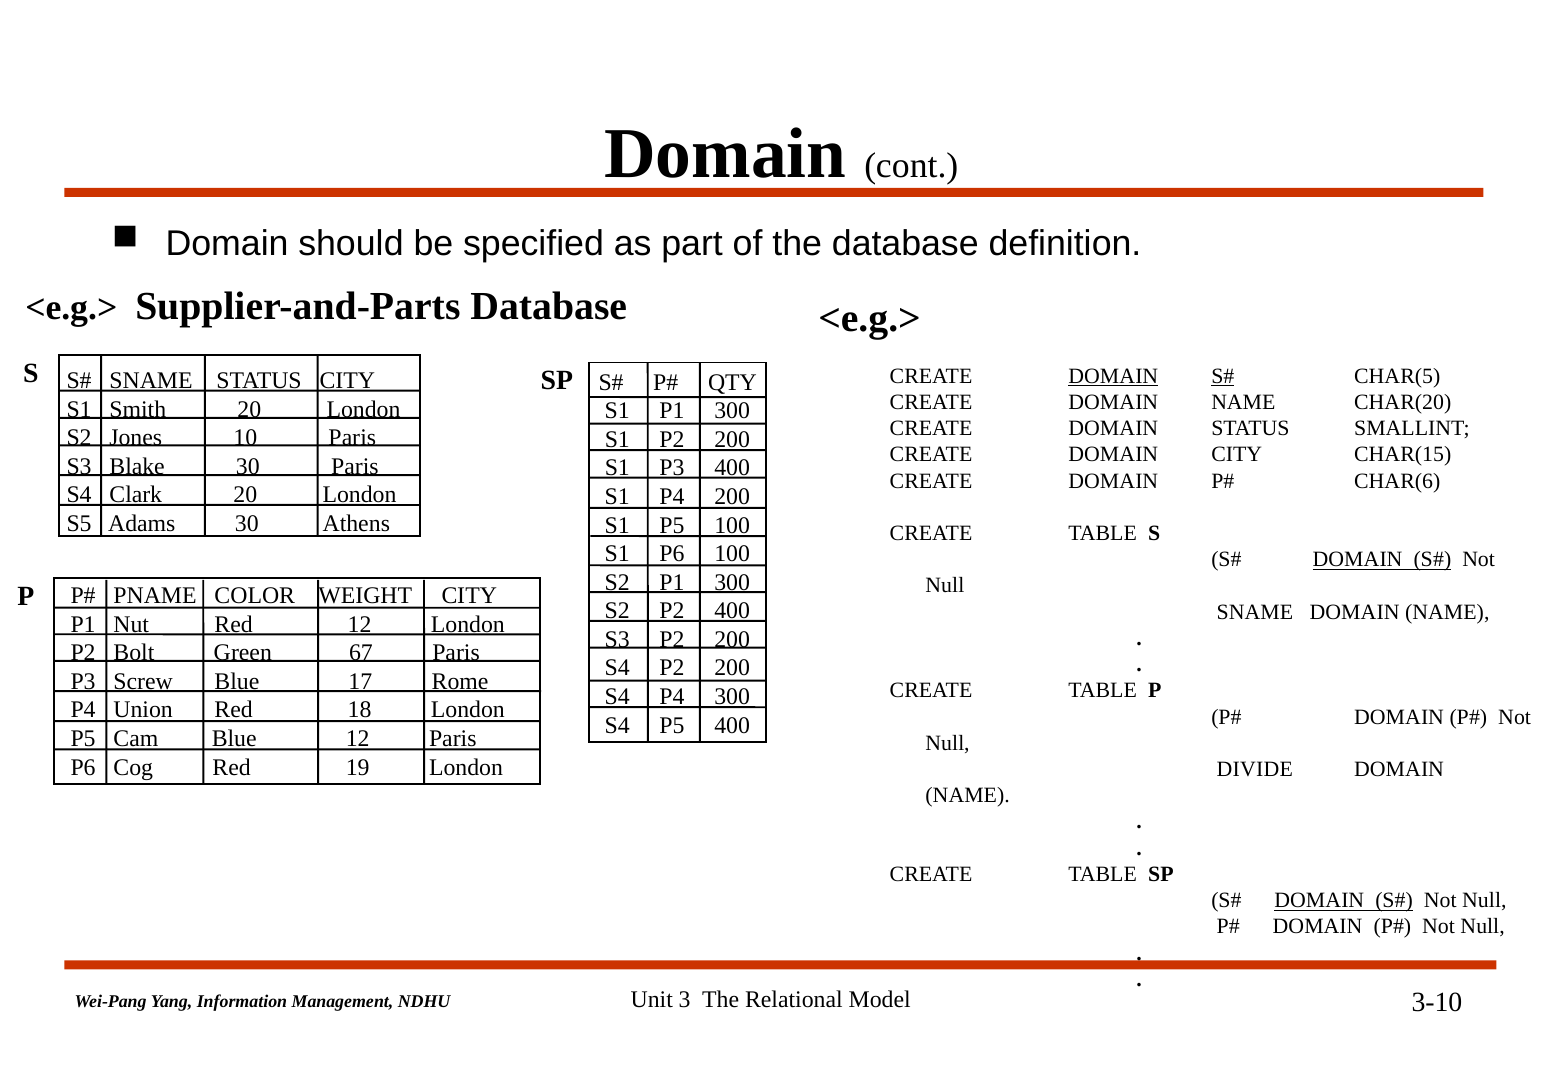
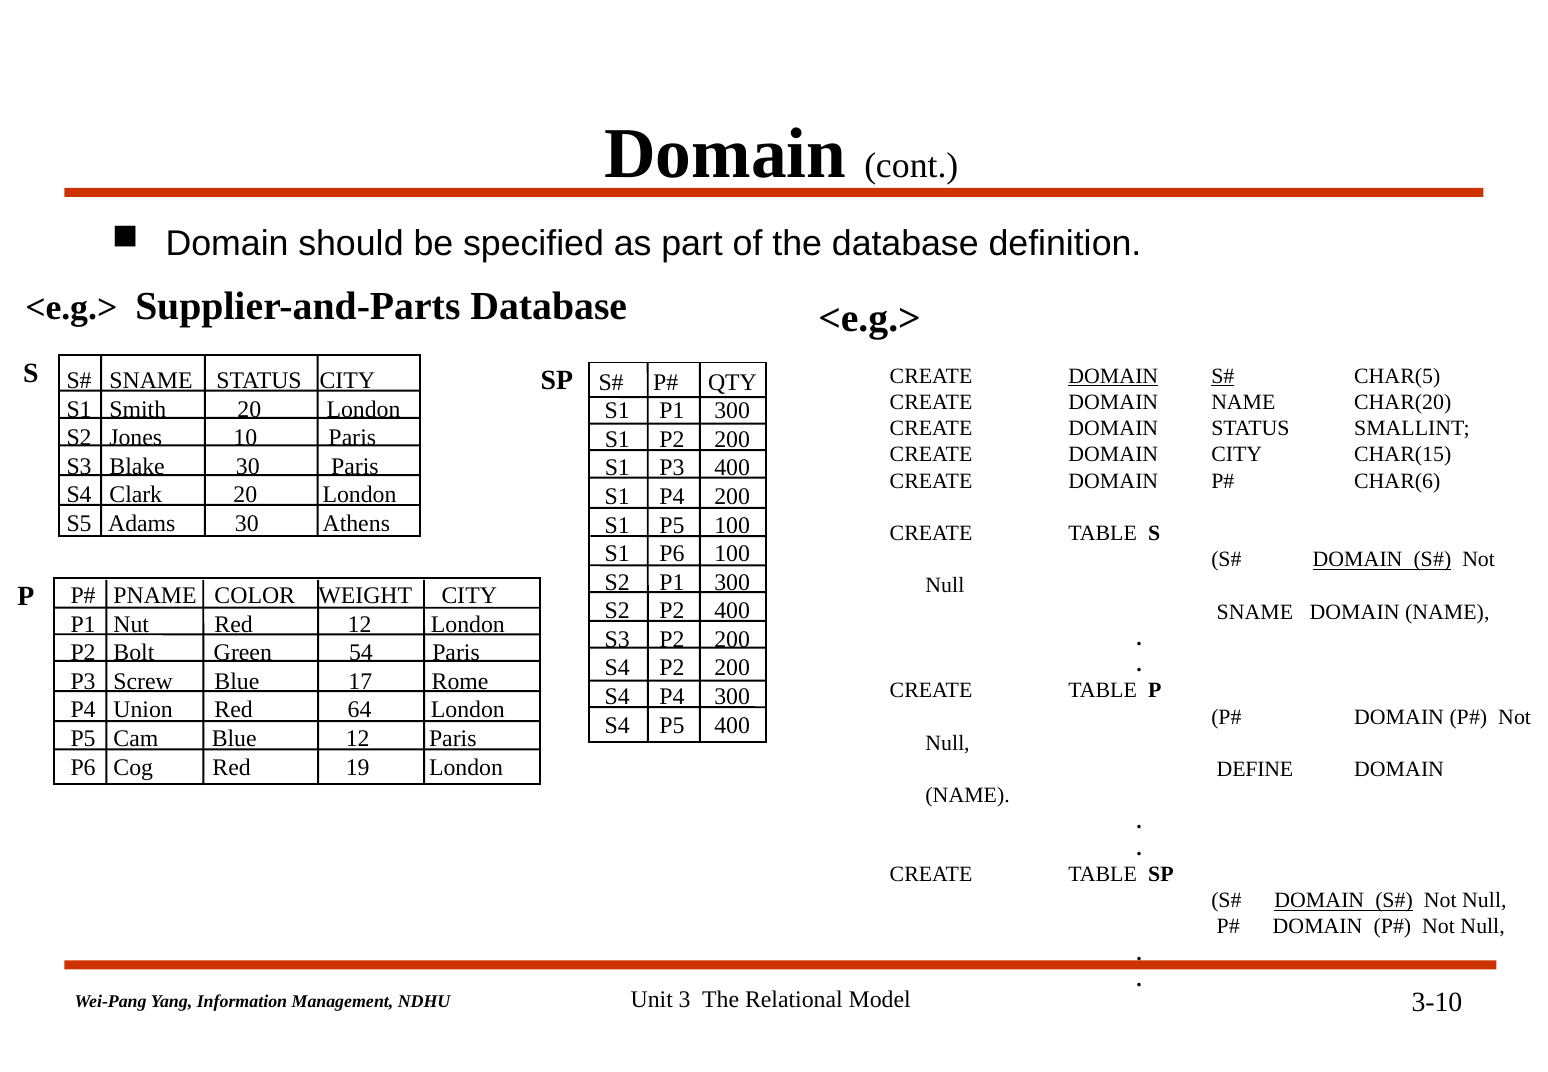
67: 67 -> 54
18: 18 -> 64
DIVIDE: DIVIDE -> DEFINE
